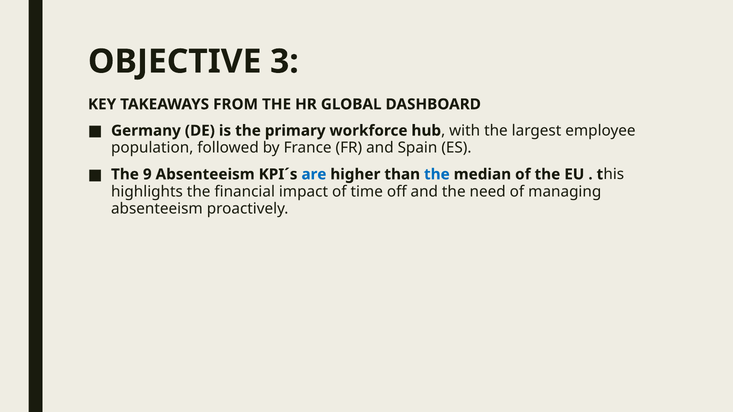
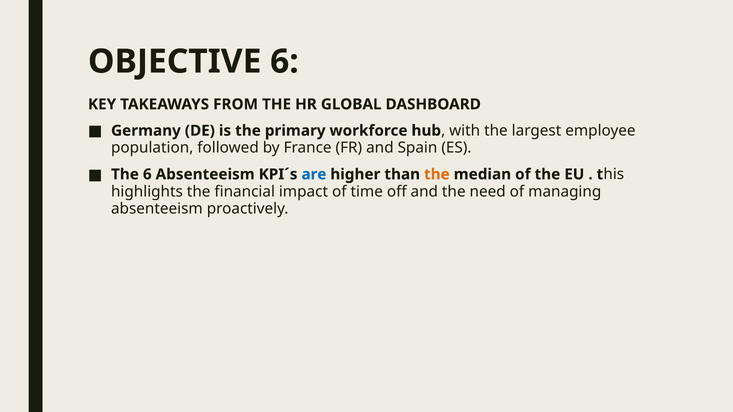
OBJECTIVE 3: 3 -> 6
The 9: 9 -> 6
the at (437, 174) colour: blue -> orange
